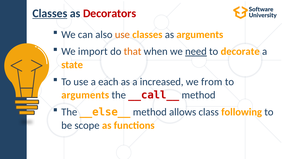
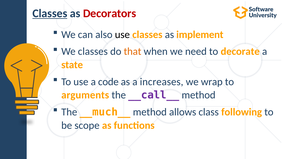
use at (122, 34) colour: orange -> black
as arguments: arguments -> implement
We import: import -> classes
need underline: present -> none
each: each -> code
increased: increased -> increases
from: from -> wrap
__call__ colour: red -> purple
__else__: __else__ -> __much__
